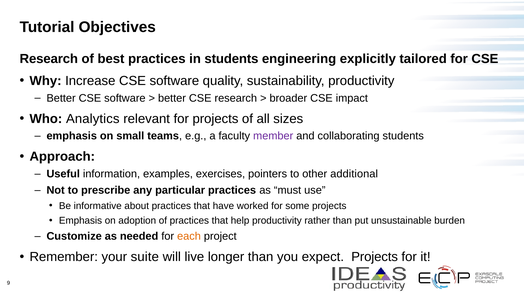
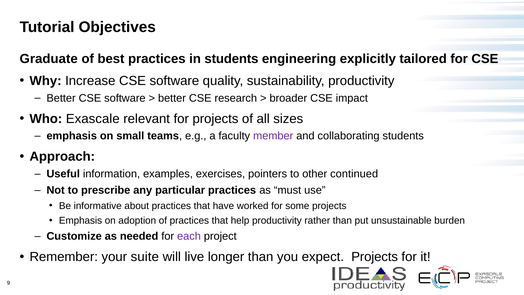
Research at (49, 59): Research -> Graduate
Analytics: Analytics -> Exascale
additional: additional -> continued
each colour: orange -> purple
